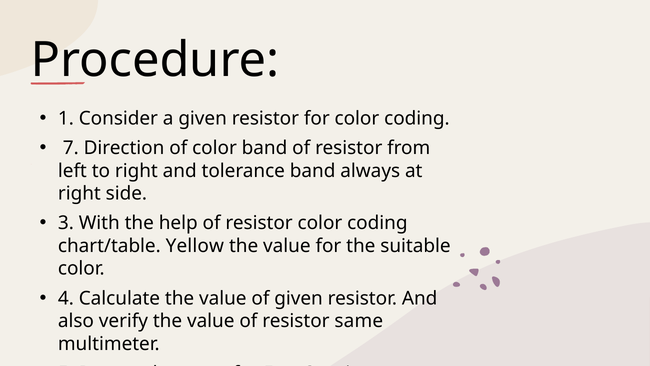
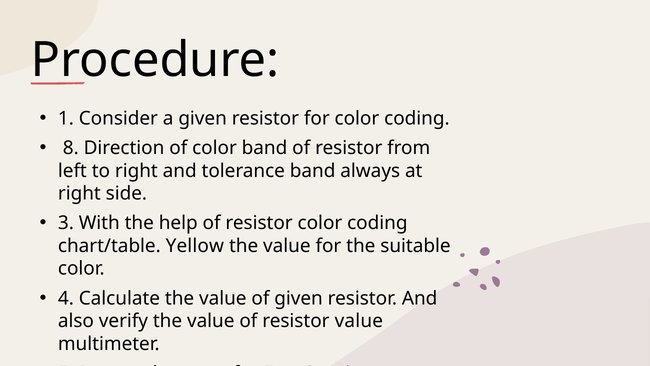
7: 7 -> 8
resistor same: same -> value
